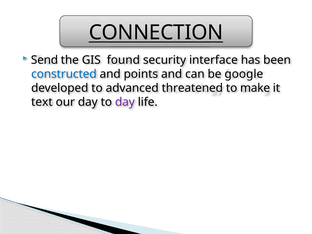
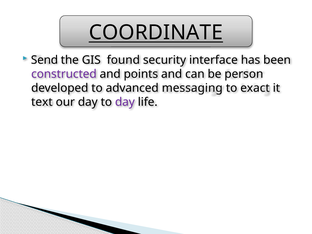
CONNECTION: CONNECTION -> COORDINATE
constructed colour: blue -> purple
google: google -> person
threatened: threatened -> messaging
make: make -> exact
